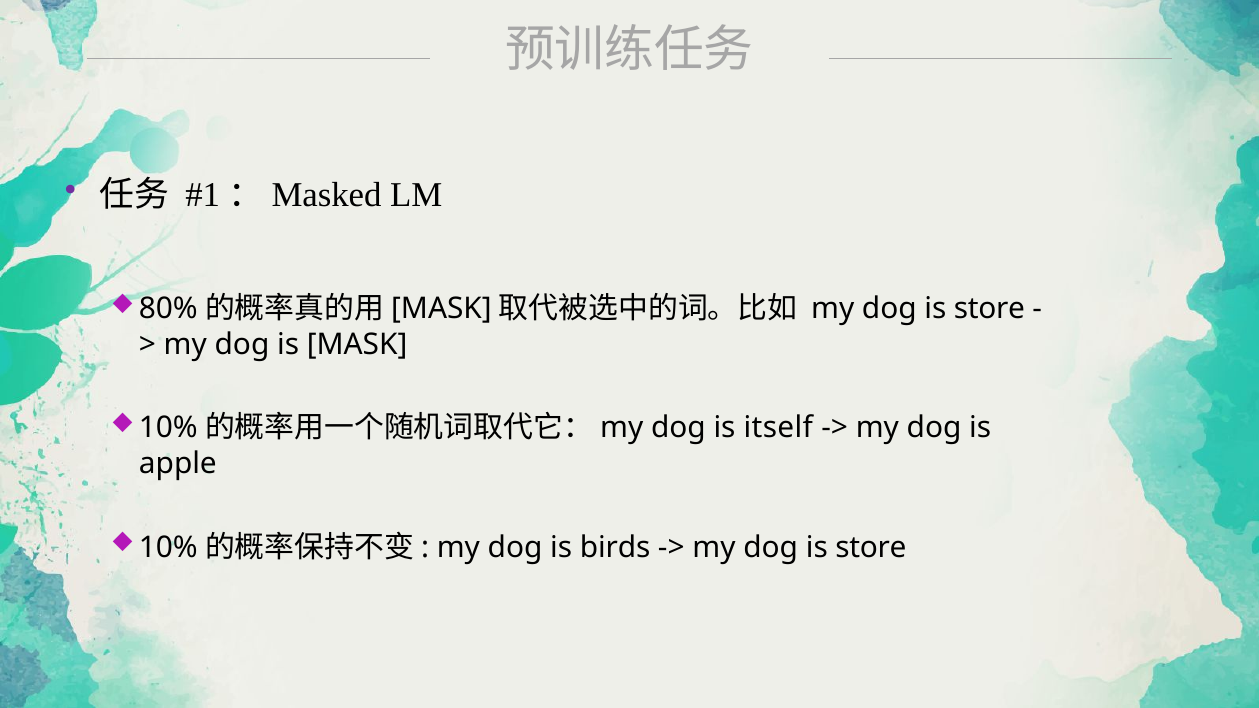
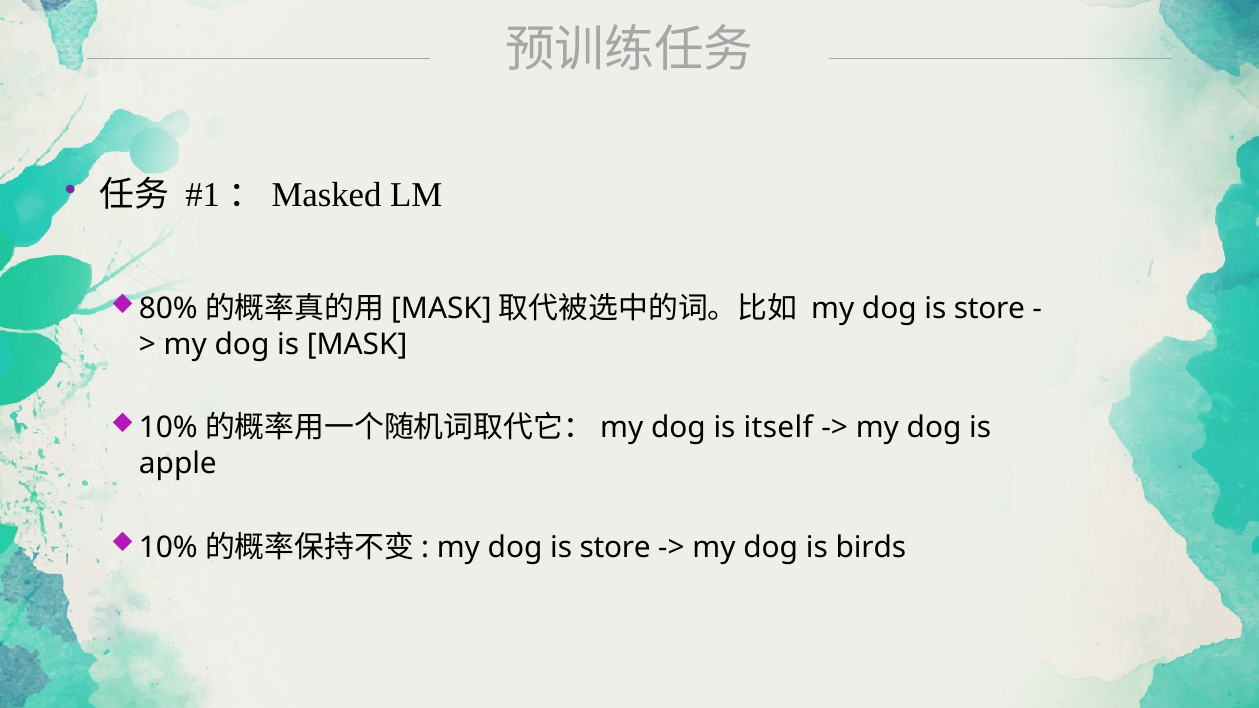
birds at (615, 547): birds -> store
store at (871, 547): store -> birds
